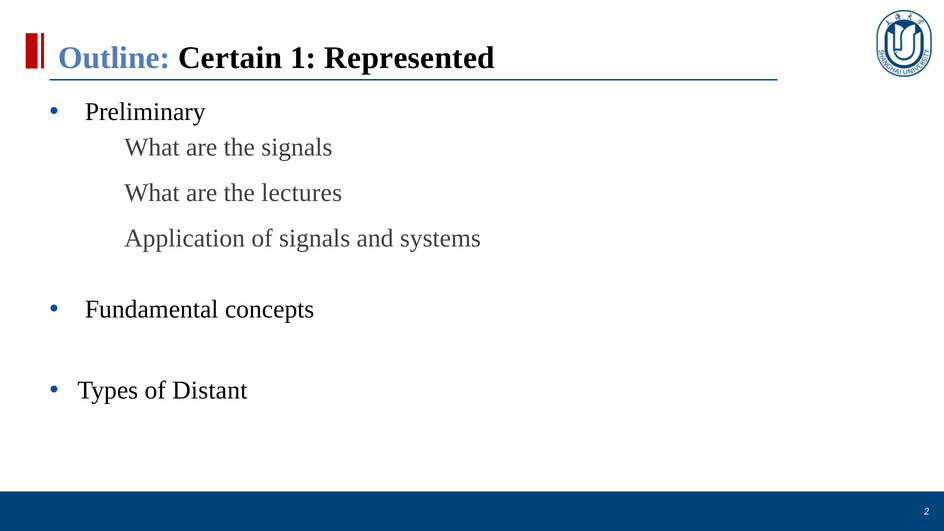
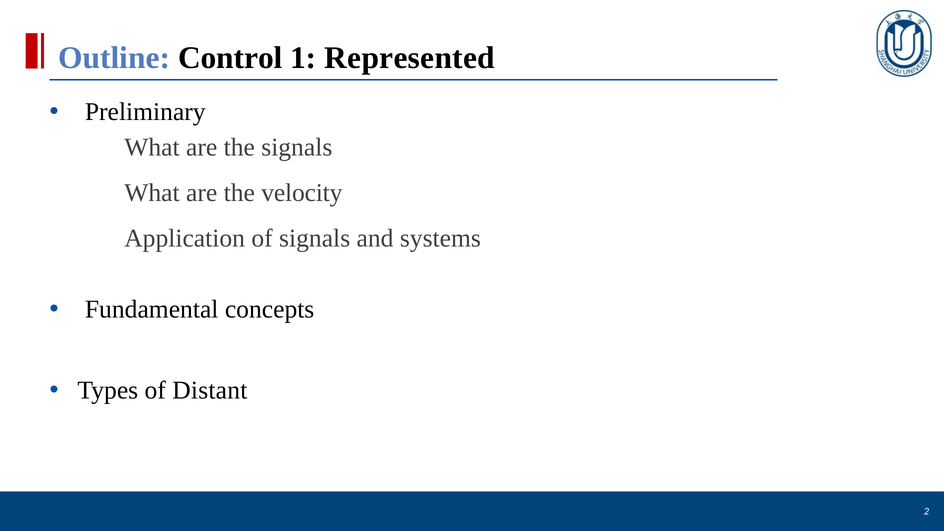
Certain: Certain -> Control
lectures: lectures -> velocity
